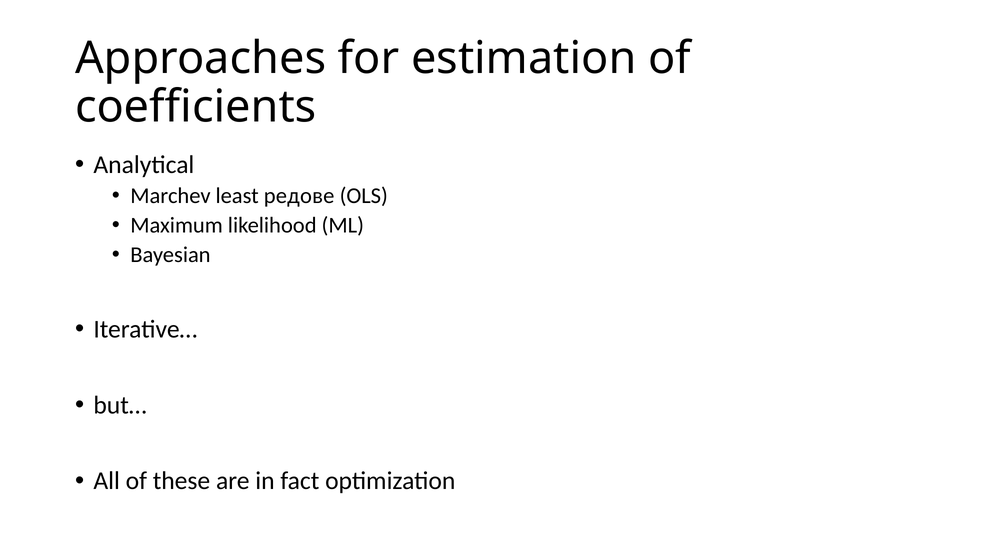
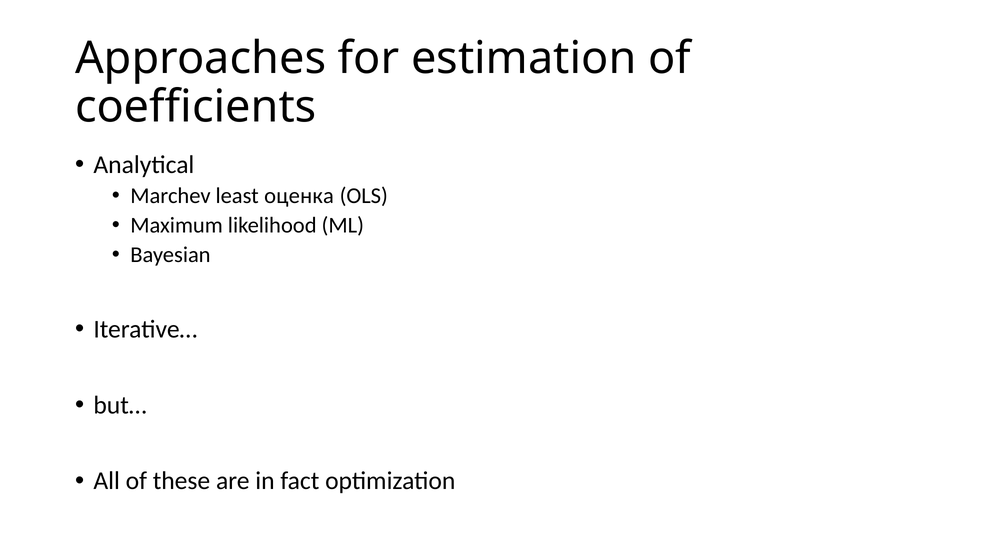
редове: редове -> оценка
